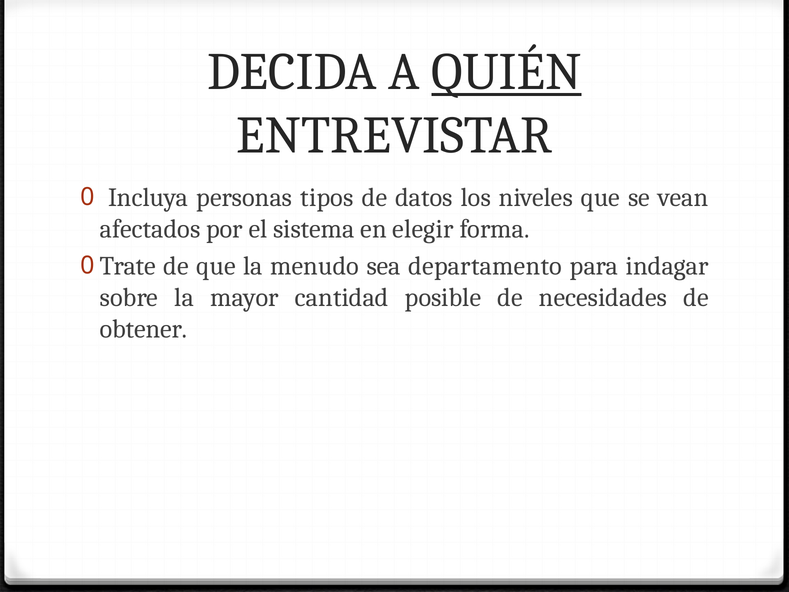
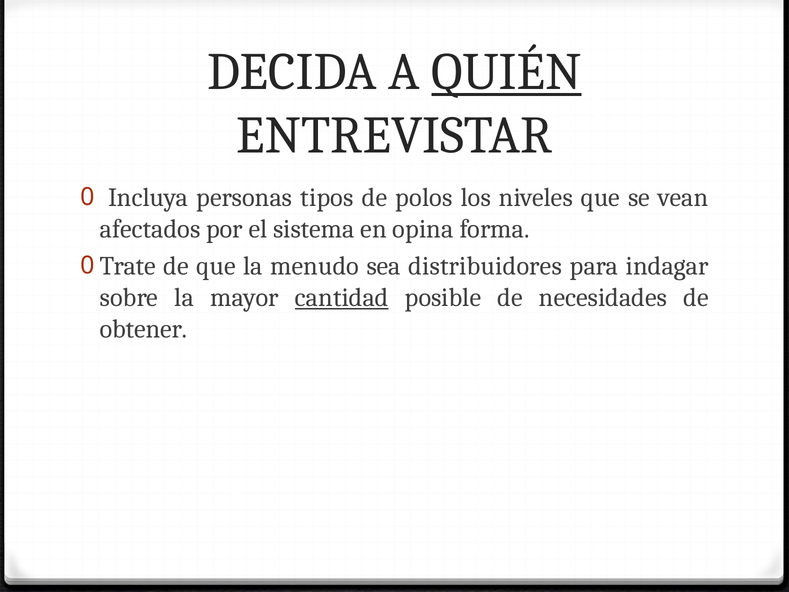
datos: datos -> polos
elegir: elegir -> opina
departamento: departamento -> distribuidores
cantidad underline: none -> present
